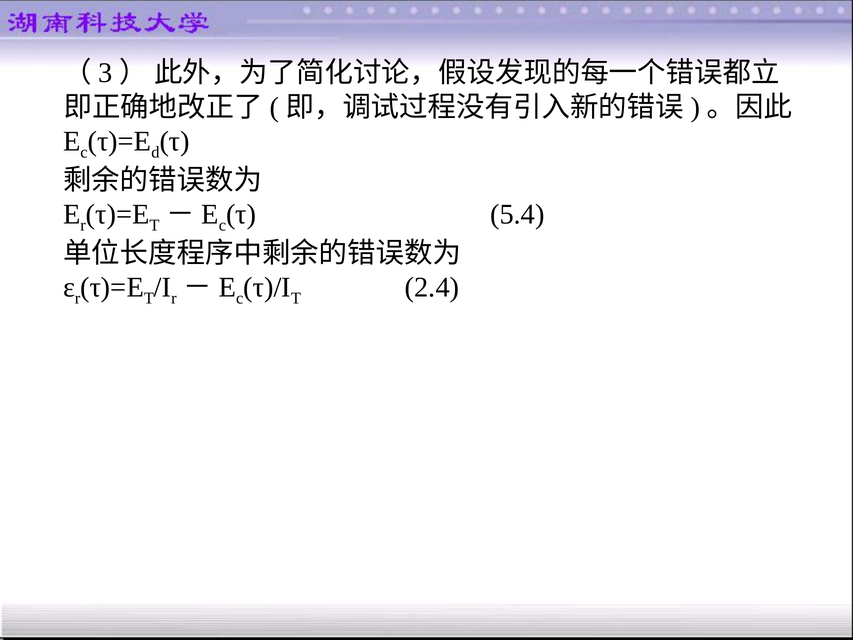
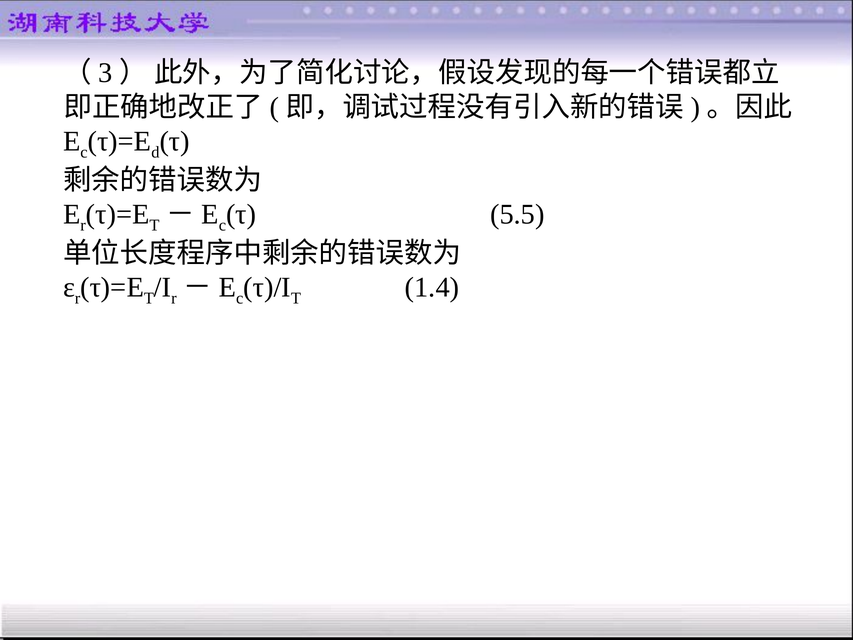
5.4: 5.4 -> 5.5
2.4: 2.4 -> 1.4
